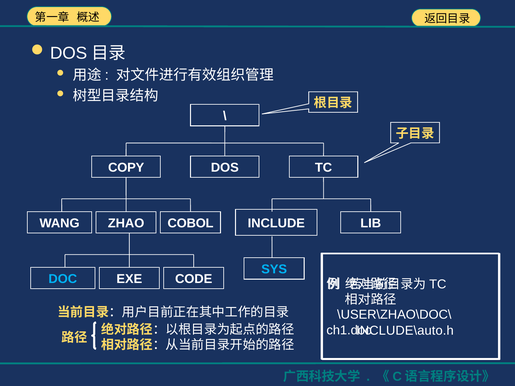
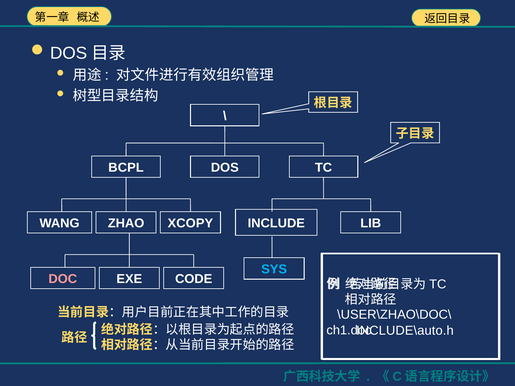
COPY: COPY -> BCPL
COBOL: COBOL -> XCOPY
DOC colour: light blue -> pink
